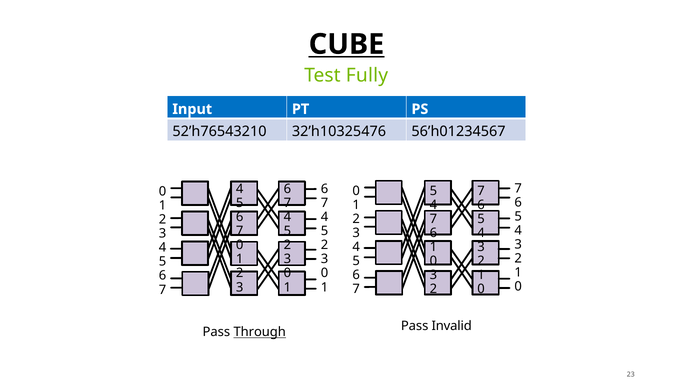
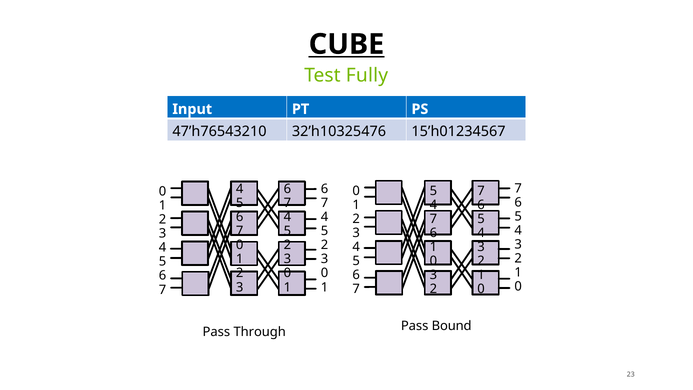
52’h76543210: 52’h76543210 -> 47’h76543210
56’h01234567: 56’h01234567 -> 15’h01234567
Invalid: Invalid -> Bound
Through underline: present -> none
